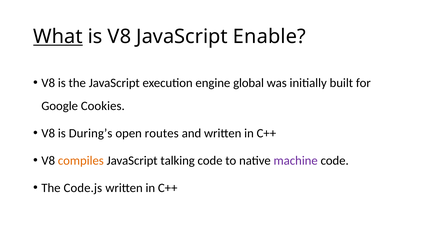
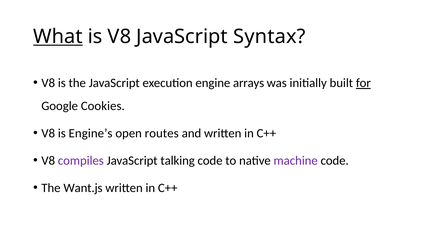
Enable: Enable -> Syntax
global: global -> arrays
for underline: none -> present
During’s: During’s -> Engine’s
compiles colour: orange -> purple
Code.js: Code.js -> Want.js
